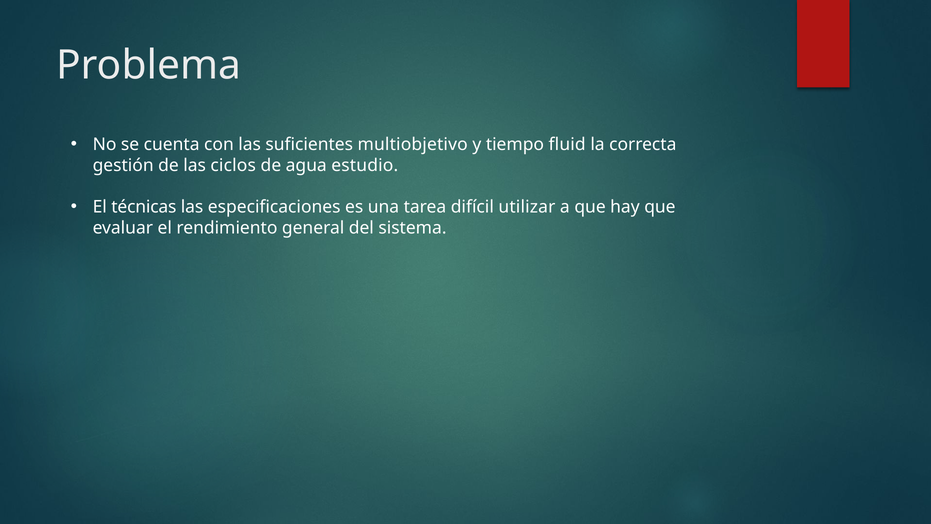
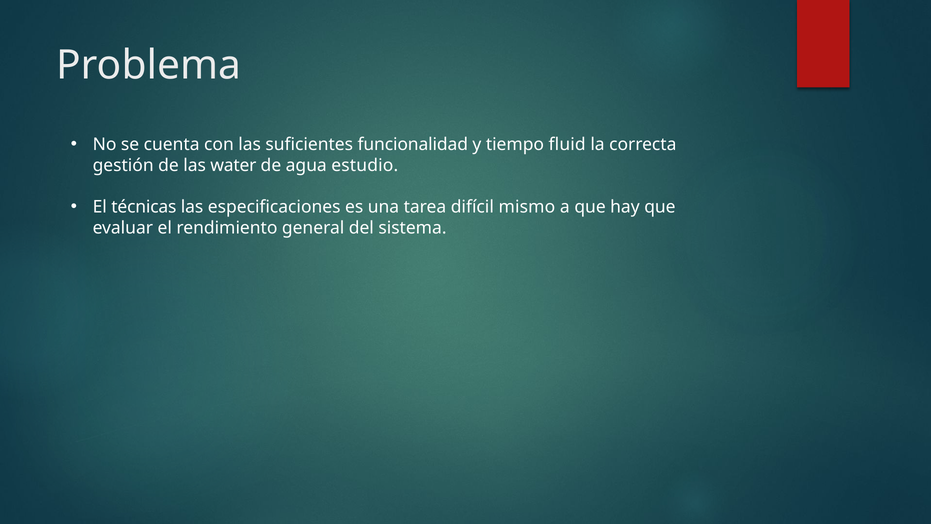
multiobjetivo: multiobjetivo -> funcionalidad
ciclos: ciclos -> water
utilizar: utilizar -> mismo
